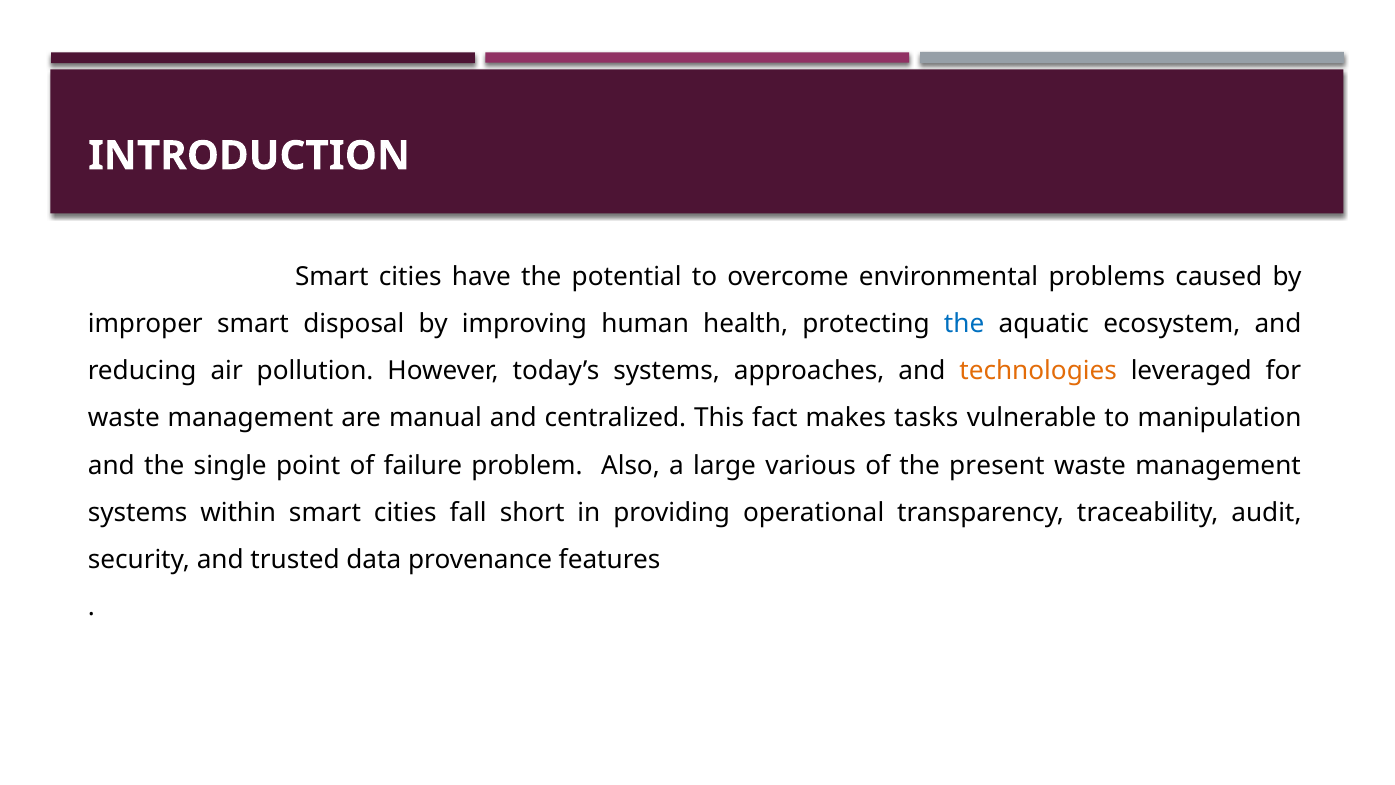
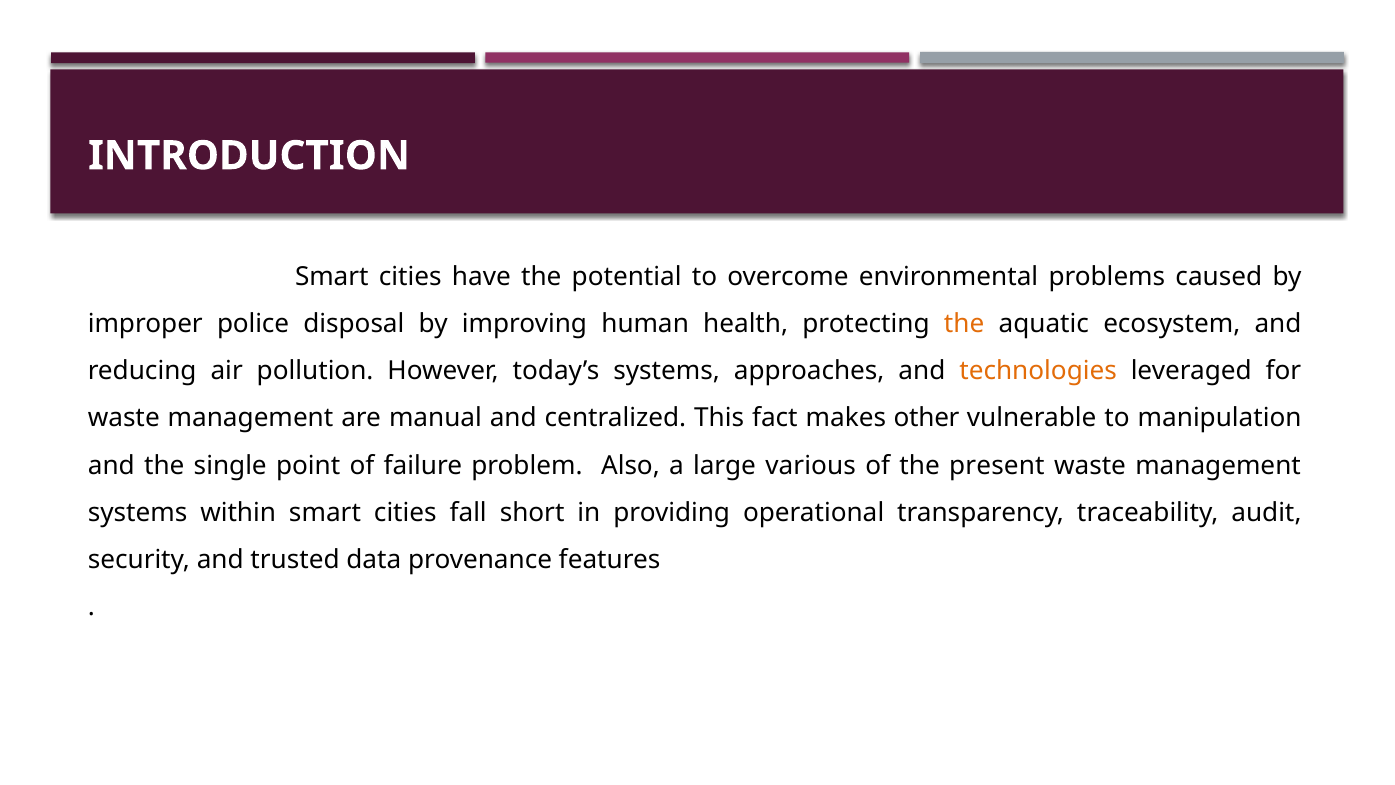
improper smart: smart -> police
the at (964, 324) colour: blue -> orange
tasks: tasks -> other
